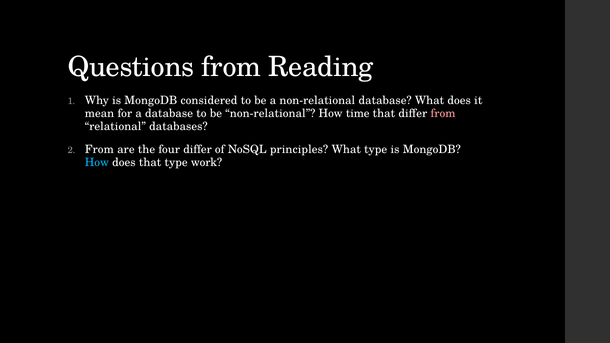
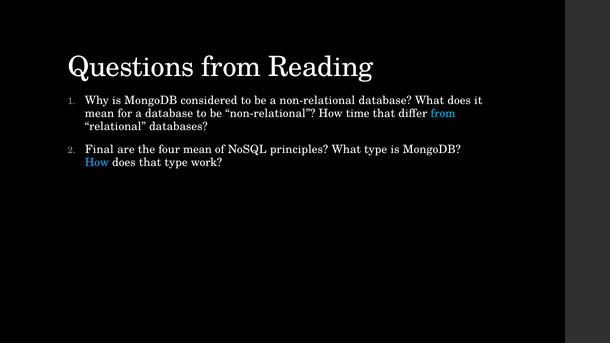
from at (443, 113) colour: pink -> light blue
From at (99, 150): From -> Final
four differ: differ -> mean
